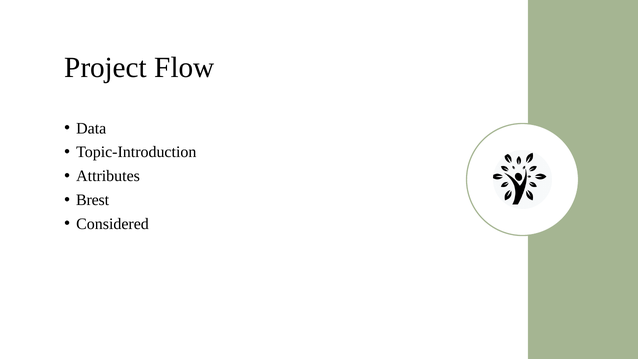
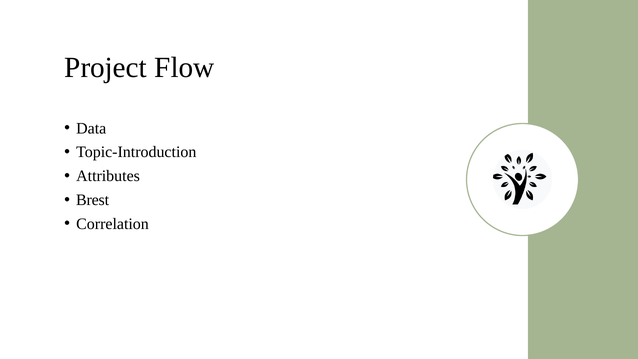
Considered: Considered -> Correlation
